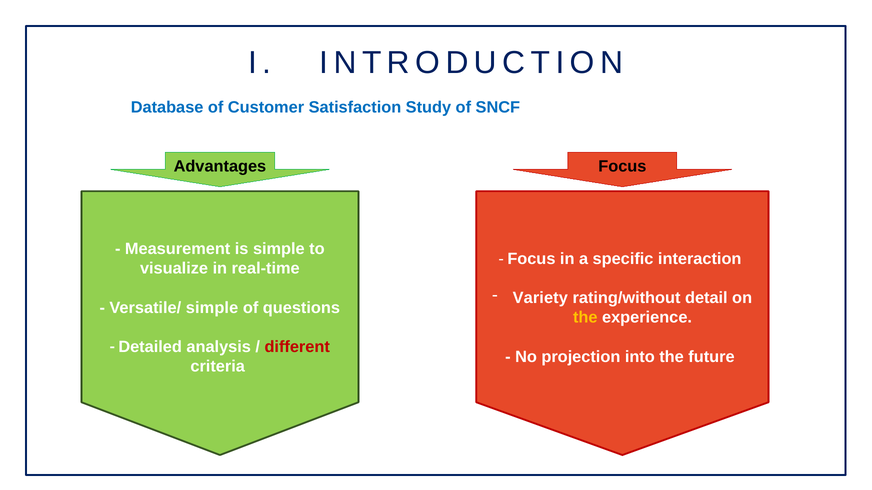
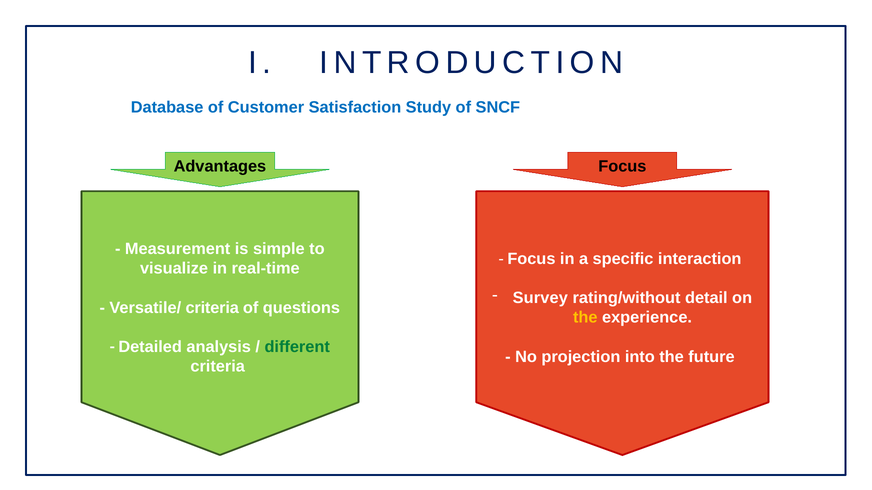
Variety: Variety -> Survey
Versatile/ simple: simple -> criteria
different colour: red -> green
